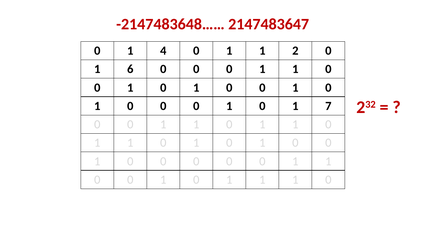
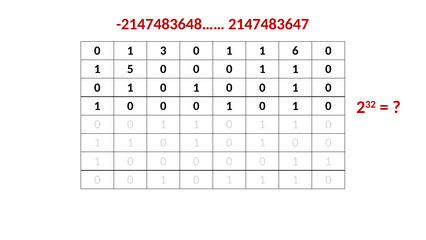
4: 4 -> 3
2: 2 -> 6
6: 6 -> 5
7 at (328, 106): 7 -> 0
